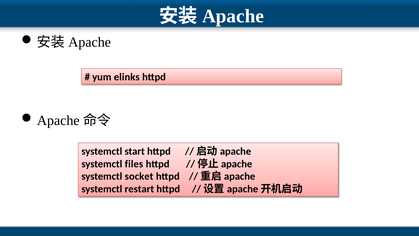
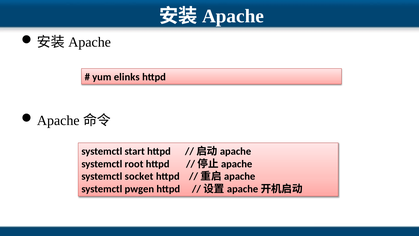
files: files -> root
restart: restart -> pwgen
